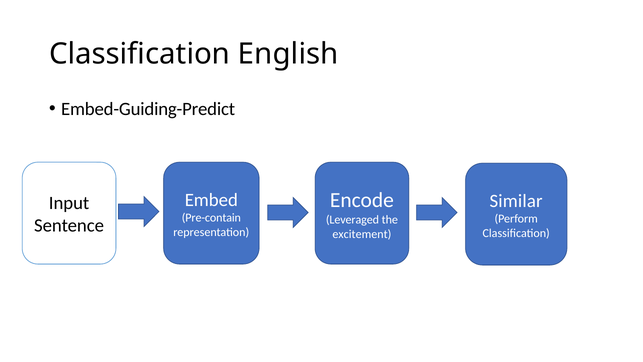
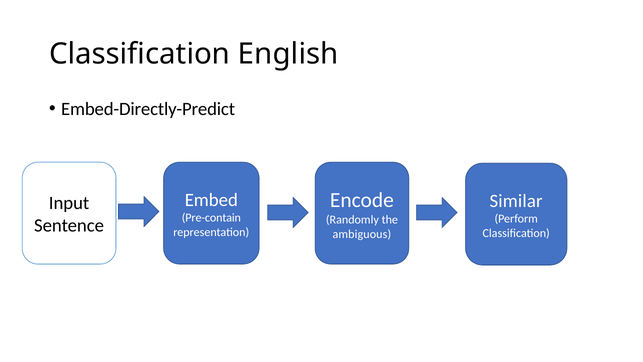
Embed-Guiding-Predict: Embed-Guiding-Predict -> Embed-Directly-Predict
Leveraged: Leveraged -> Randomly
excitement: excitement -> ambiguous
